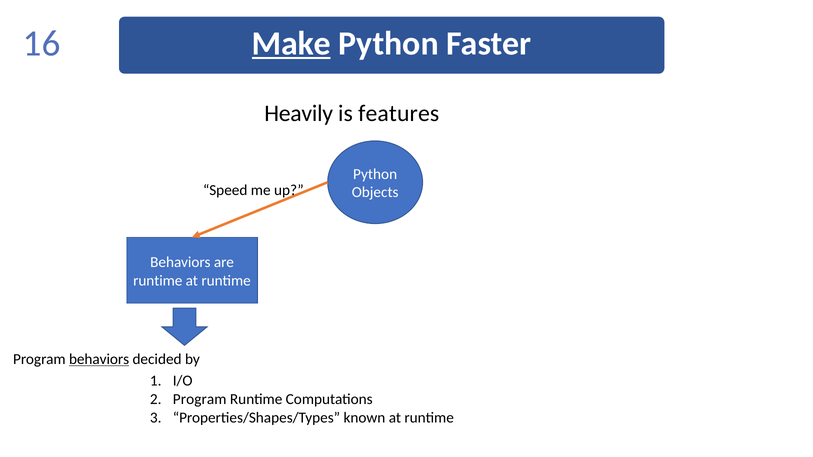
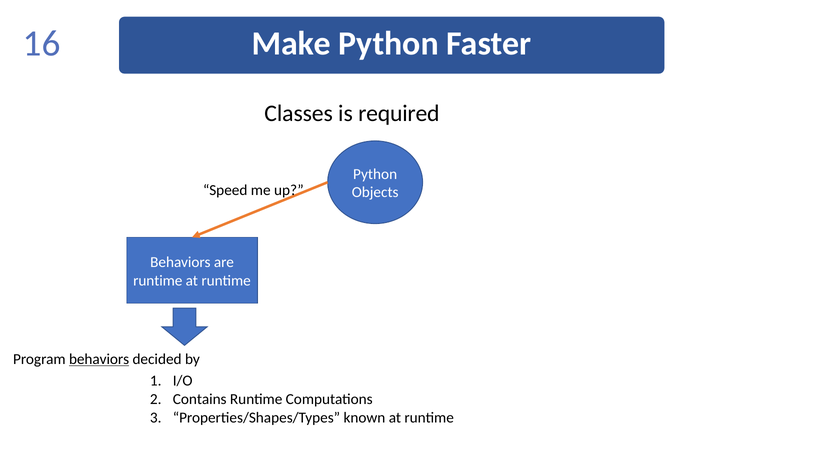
Make underline: present -> none
Heavily: Heavily -> Classes
features: features -> required
Program at (200, 399): Program -> Contains
